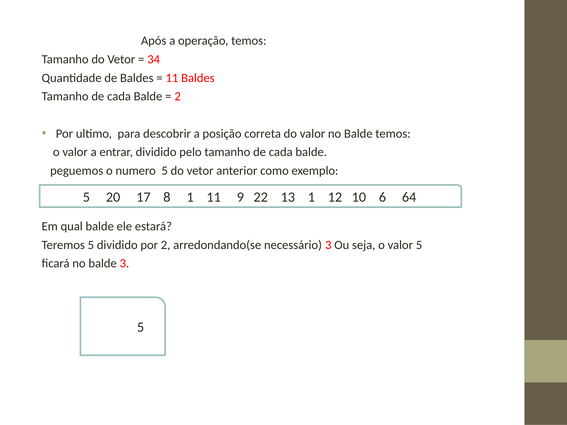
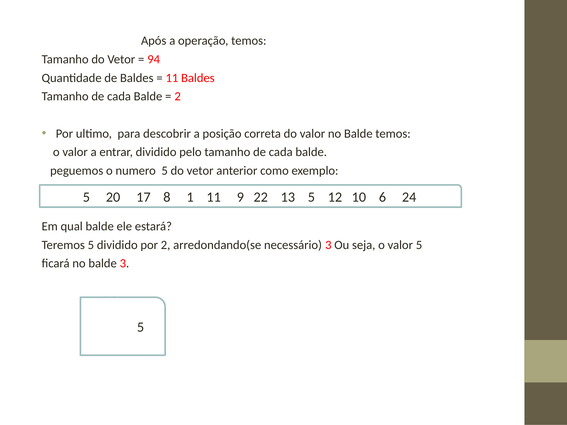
34: 34 -> 94
13 1: 1 -> 5
64: 64 -> 24
